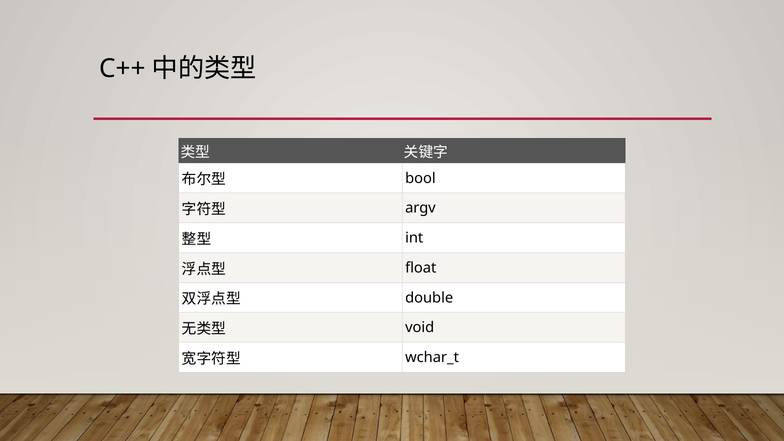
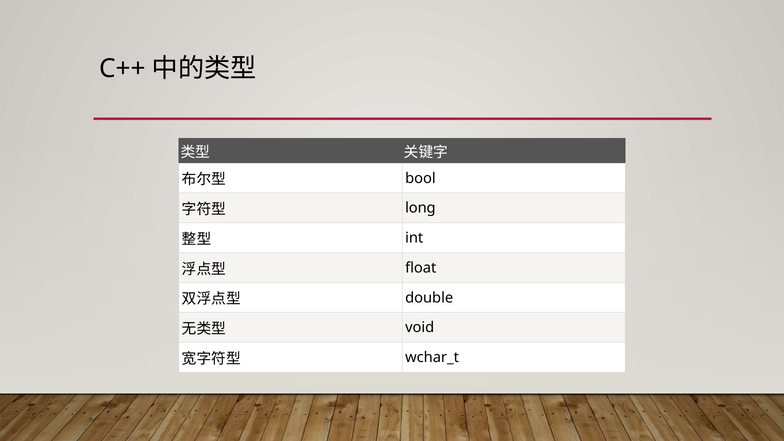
argv: argv -> long
